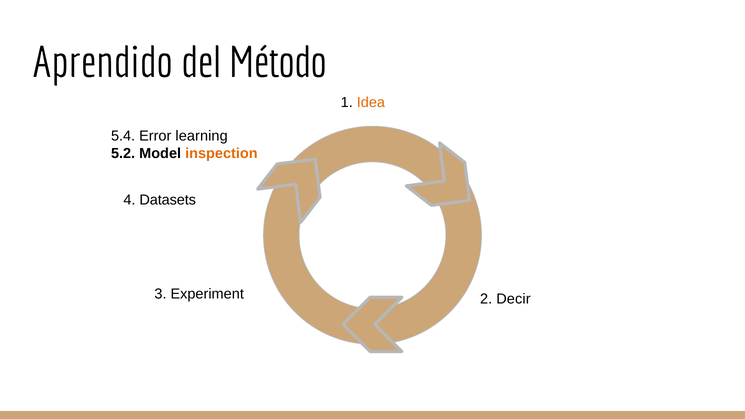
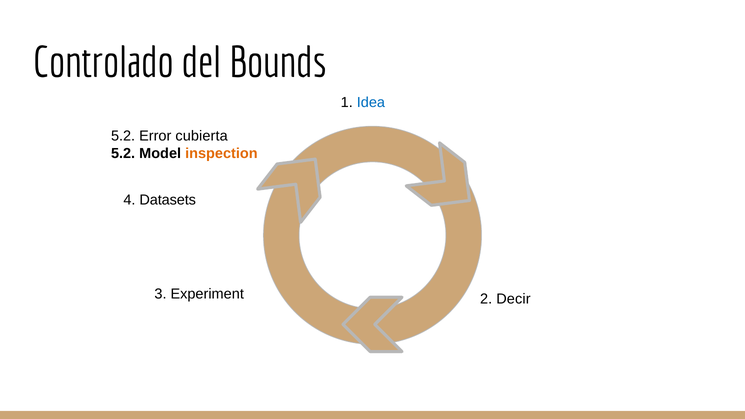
Aprendido: Aprendido -> Controlado
Método: Método -> Bounds
Idea colour: orange -> blue
5.4 at (123, 136): 5.4 -> 5.2
learning: learning -> cubierta
